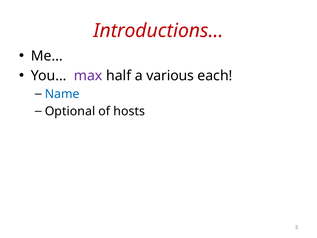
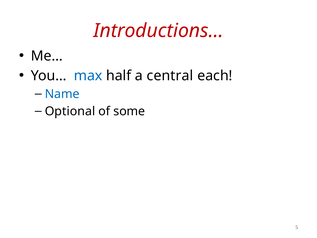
max colour: purple -> blue
various: various -> central
hosts: hosts -> some
